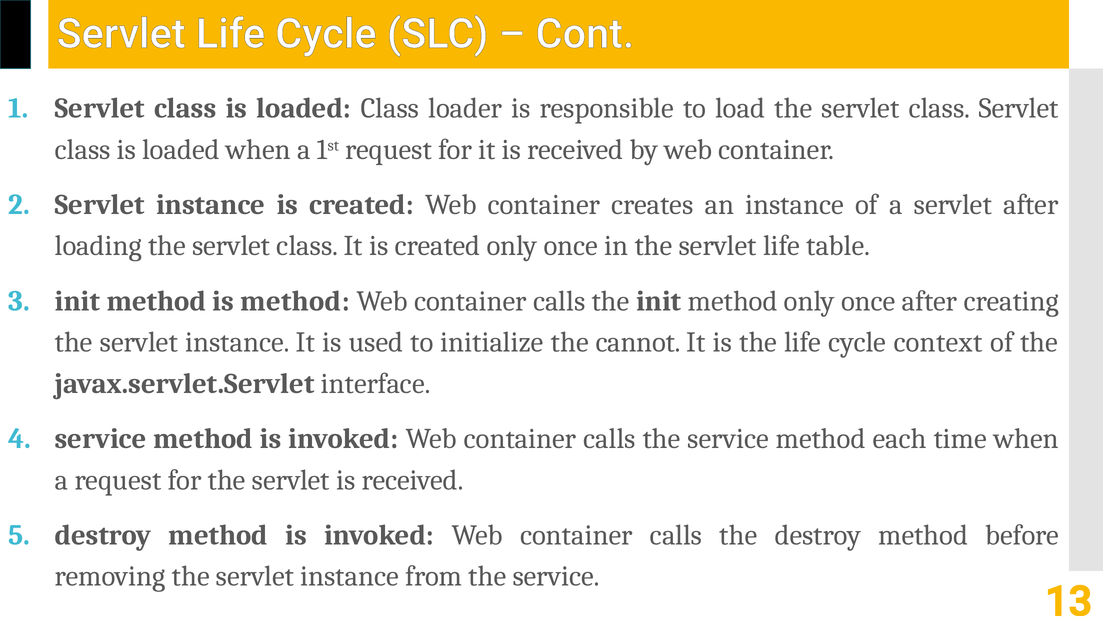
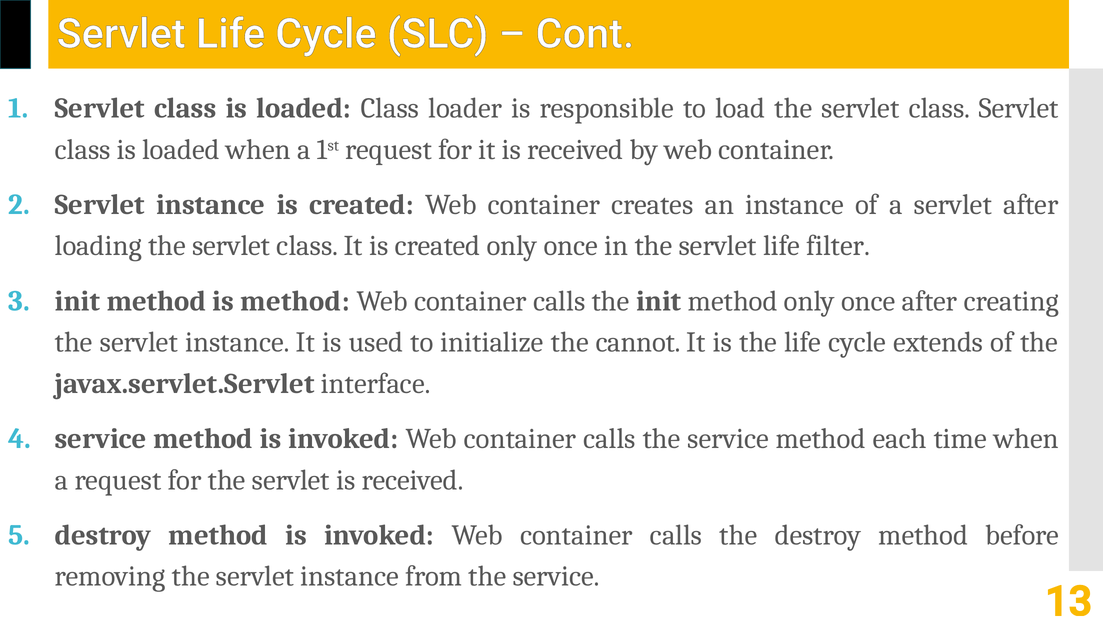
table: table -> filter
context: context -> extends
